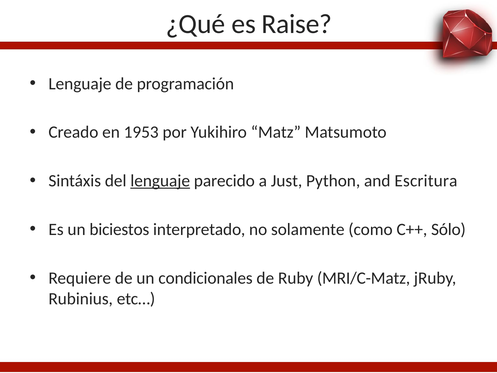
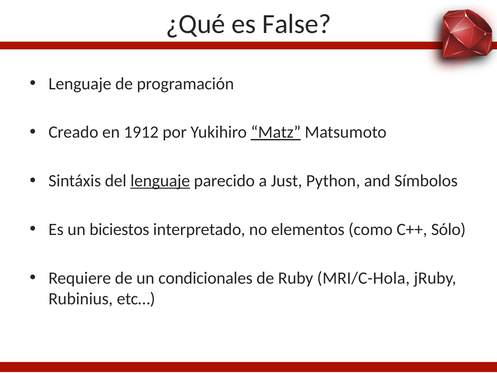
Raise: Raise -> False
1953: 1953 -> 1912
Matz underline: none -> present
Escritura: Escritura -> Símbolos
solamente: solamente -> elementos
MRI/C-Matz: MRI/C-Matz -> MRI/C-Hola
